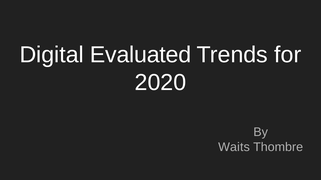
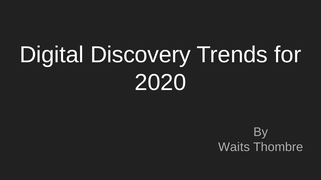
Evaluated: Evaluated -> Discovery
